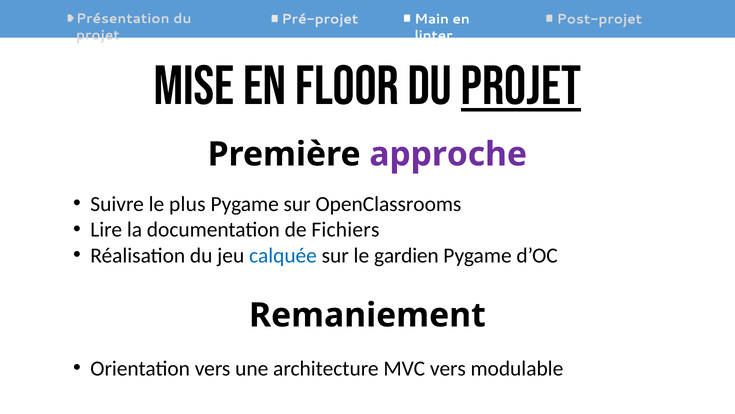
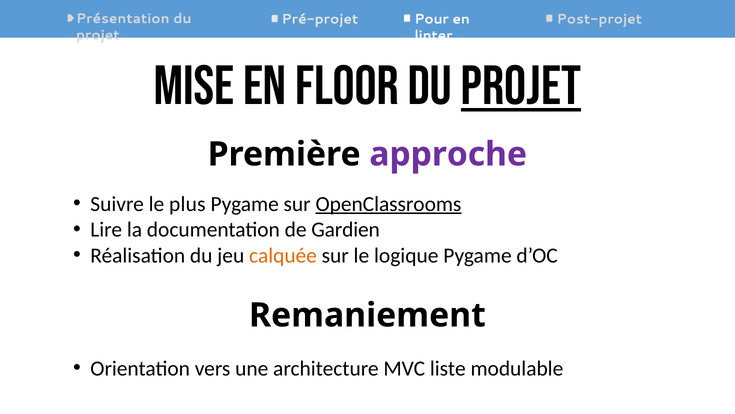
Main: Main -> Pour
OpenClassrooms underline: none -> present
Fichiers: Fichiers -> Gardien
calquée colour: blue -> orange
gardien: gardien -> logique
MVC vers: vers -> liste
